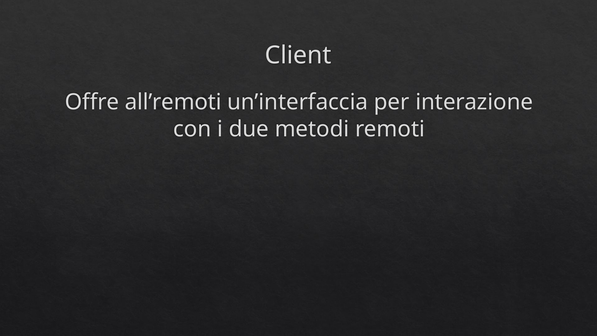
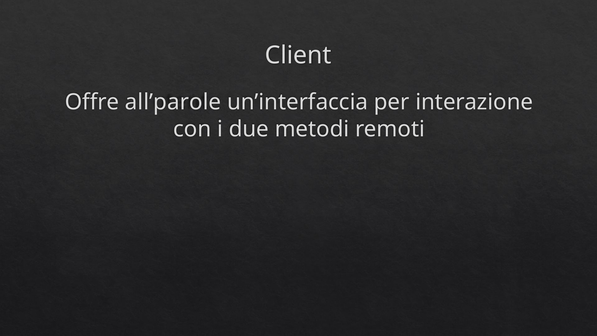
all’remoti: all’remoti -> all’parole
